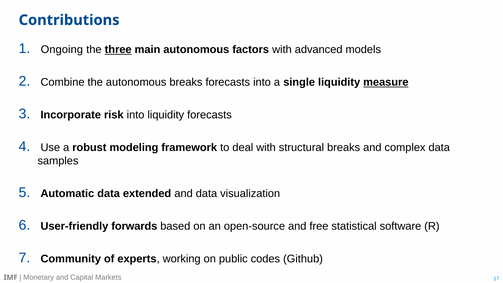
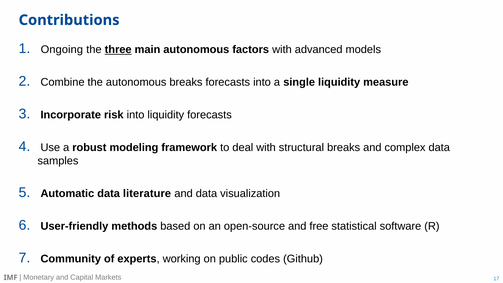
measure underline: present -> none
extended: extended -> literature
forwards: forwards -> methods
